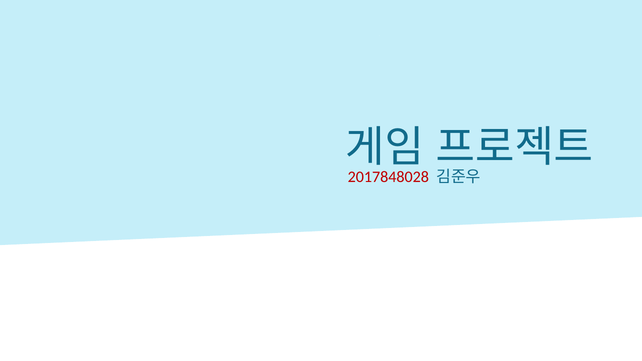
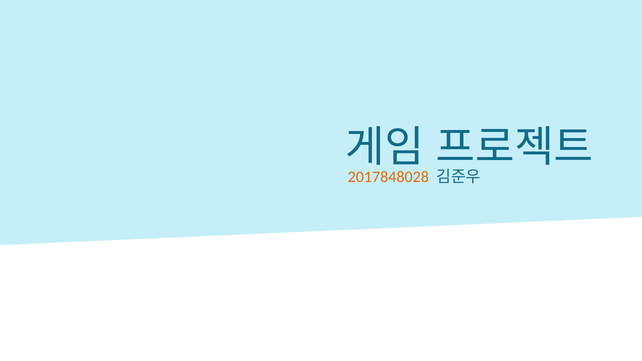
2017848028 colour: red -> orange
